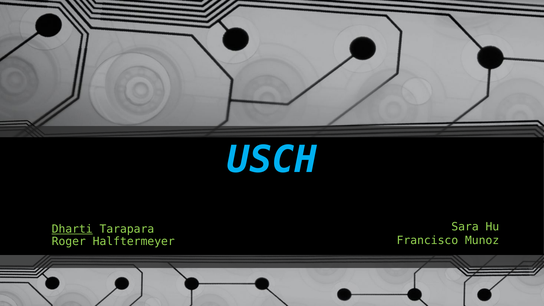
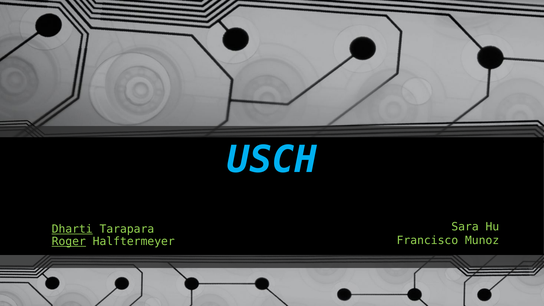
Roger underline: none -> present
